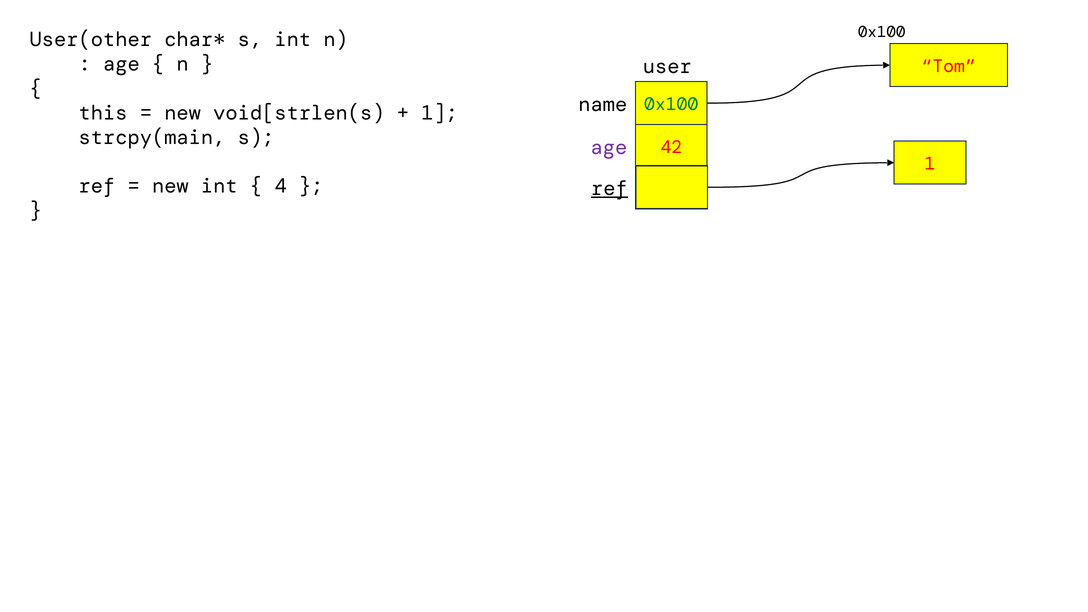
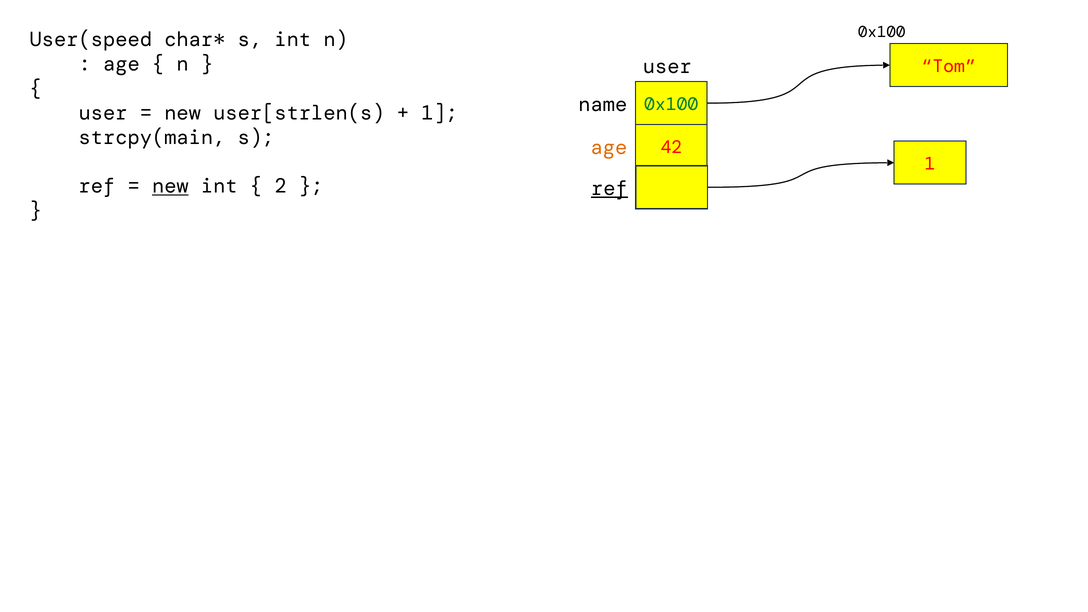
User(other: User(other -> User(speed
this at (103, 113): this -> user
void[strlen(s: void[strlen(s -> user[strlen(s
age at (609, 147) colour: purple -> orange
new at (170, 186) underline: none -> present
4: 4 -> 2
